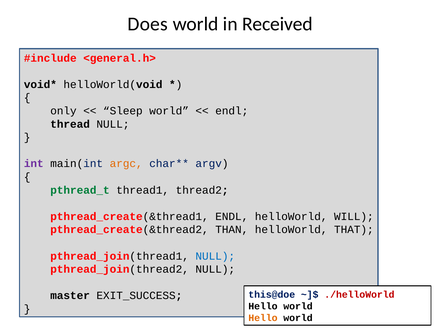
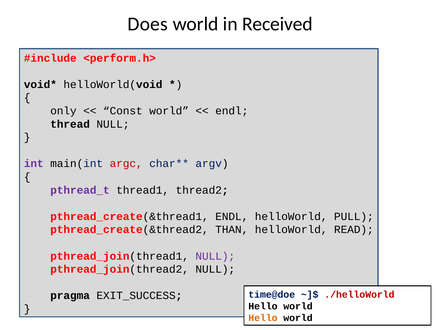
<general.h>: <general.h> -> <perform.h>
Sleep: Sleep -> Const
argc colour: orange -> red
pthread_t colour: green -> purple
WILL: WILL -> PULL
THAT: THAT -> READ
NULL at (215, 256) colour: blue -> purple
this@doe: this@doe -> time@doe
master: master -> pragma
